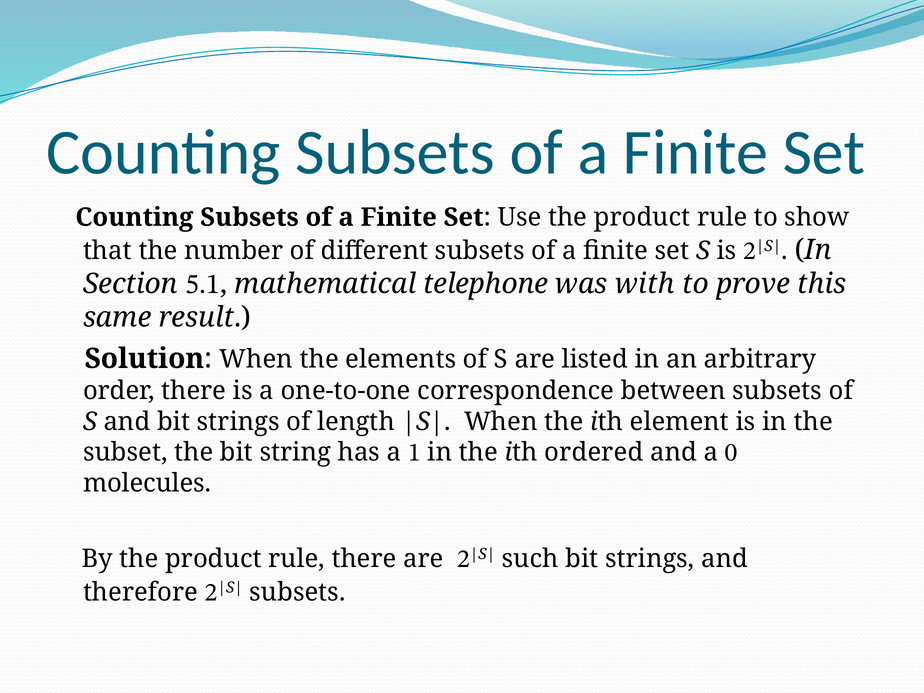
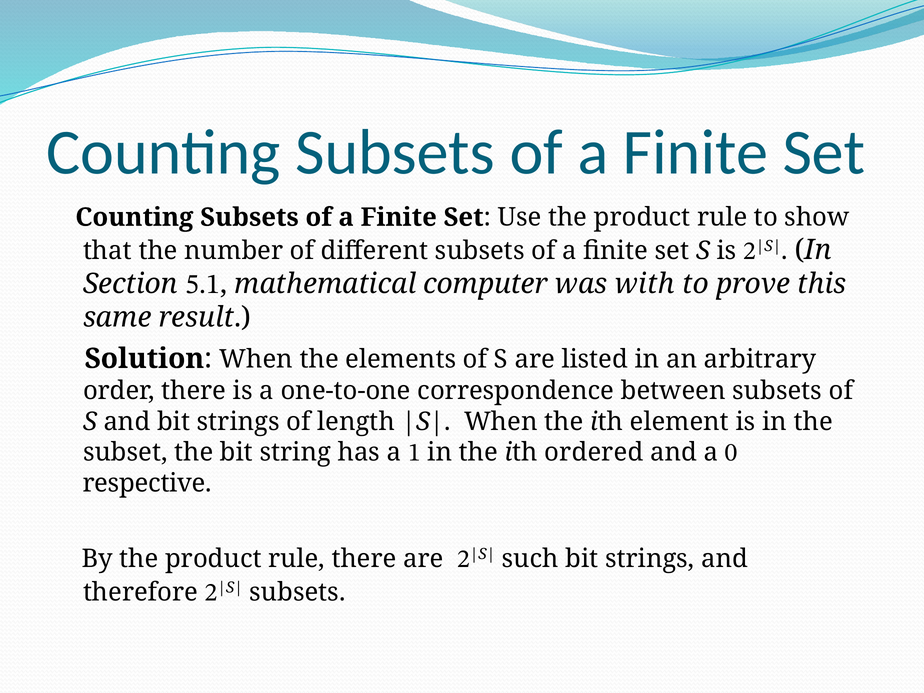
telephone: telephone -> computer
molecules: molecules -> respective
